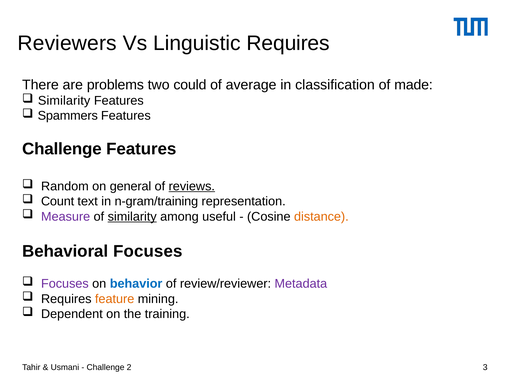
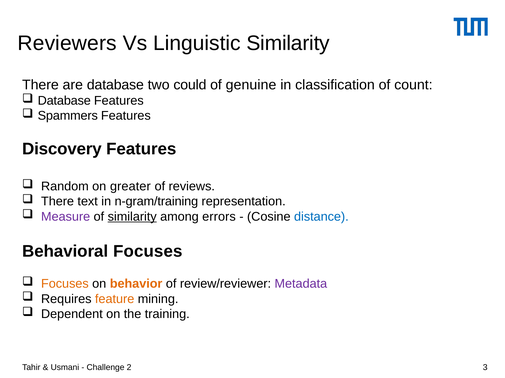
Linguistic Requires: Requires -> Similarity
are problems: problems -> database
average: average -> genuine
made: made -> count
Similarity at (64, 101): Similarity -> Database
Challenge at (62, 149): Challenge -> Discovery
general: general -> greater
reviews underline: present -> none
Count at (58, 202): Count -> There
useful: useful -> errors
distance colour: orange -> blue
Focuses at (65, 284) colour: purple -> orange
behavior colour: blue -> orange
